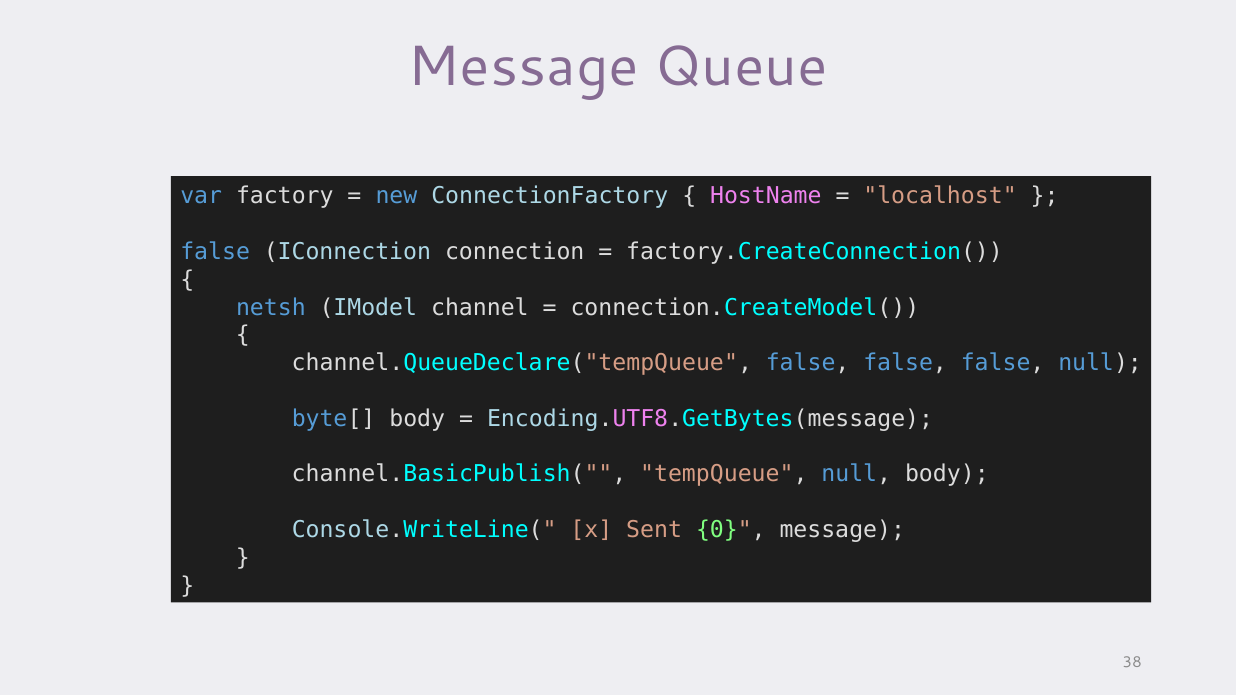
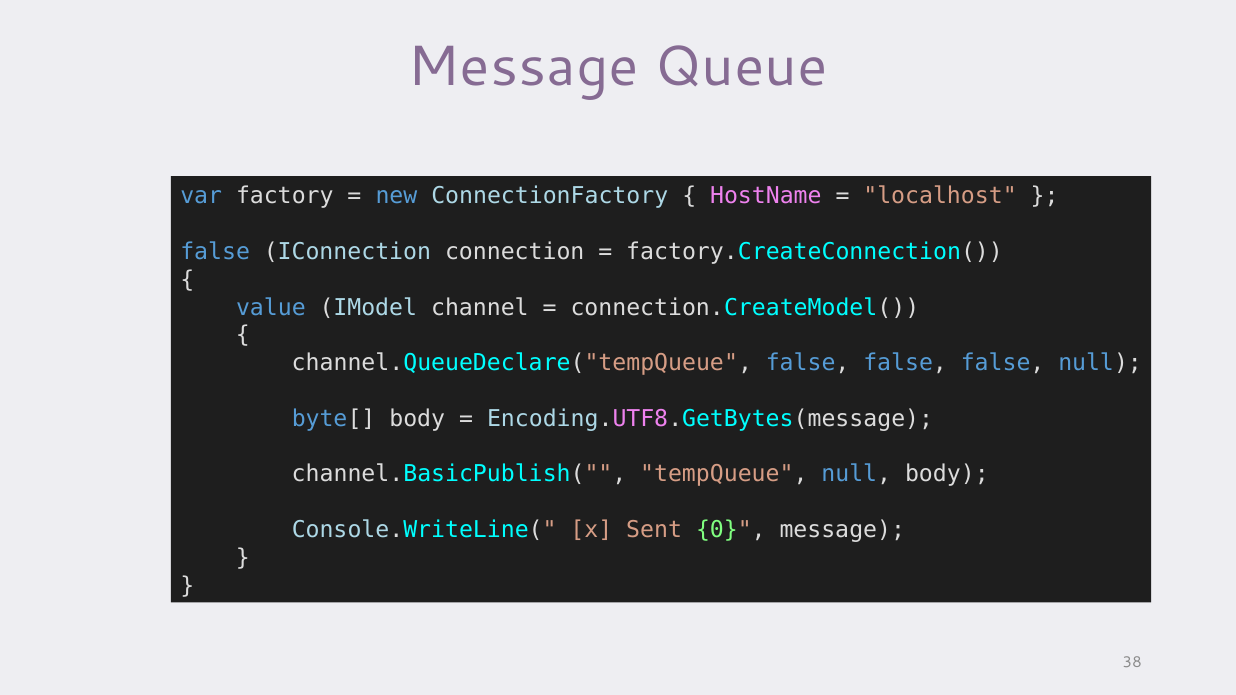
netsh: netsh -> value
